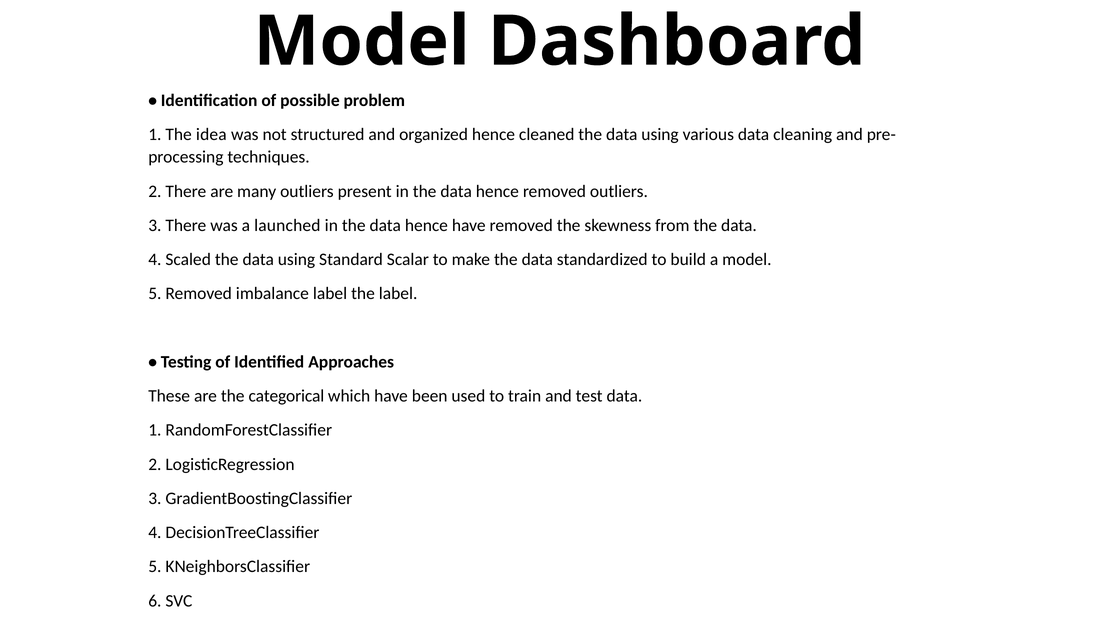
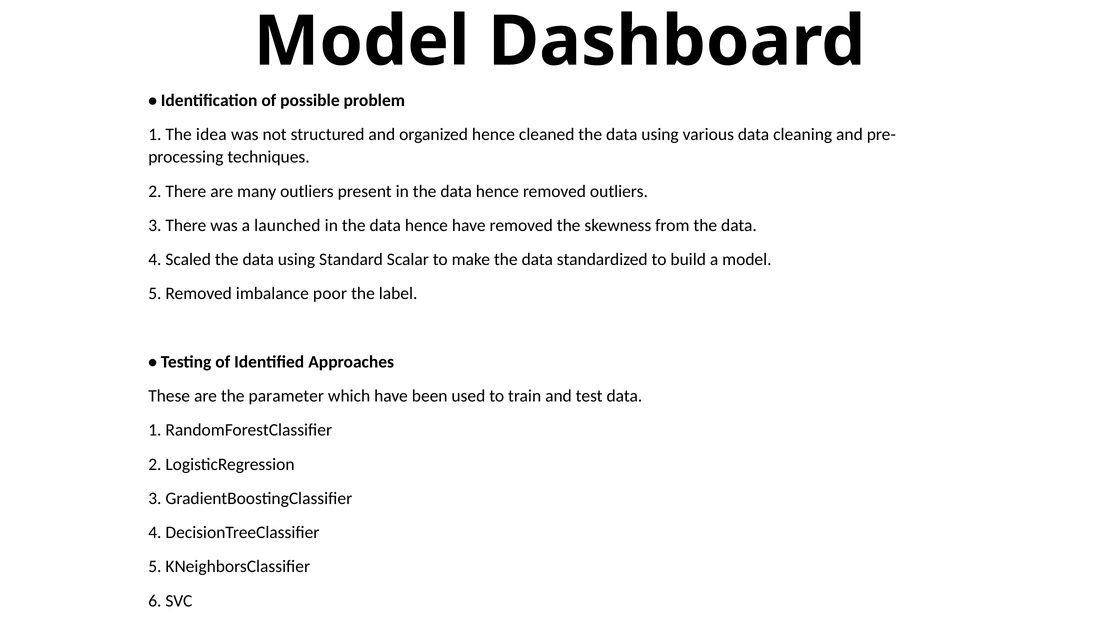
imbalance label: label -> poor
categorical: categorical -> parameter
